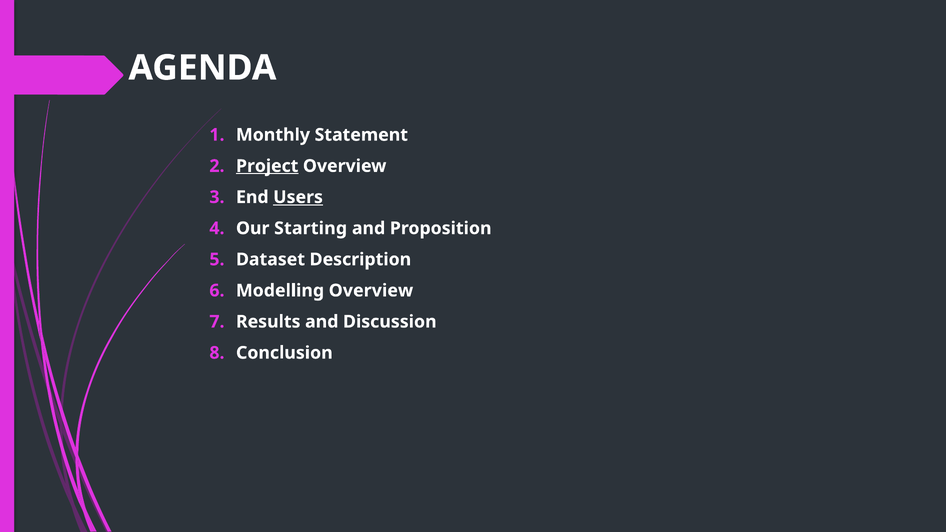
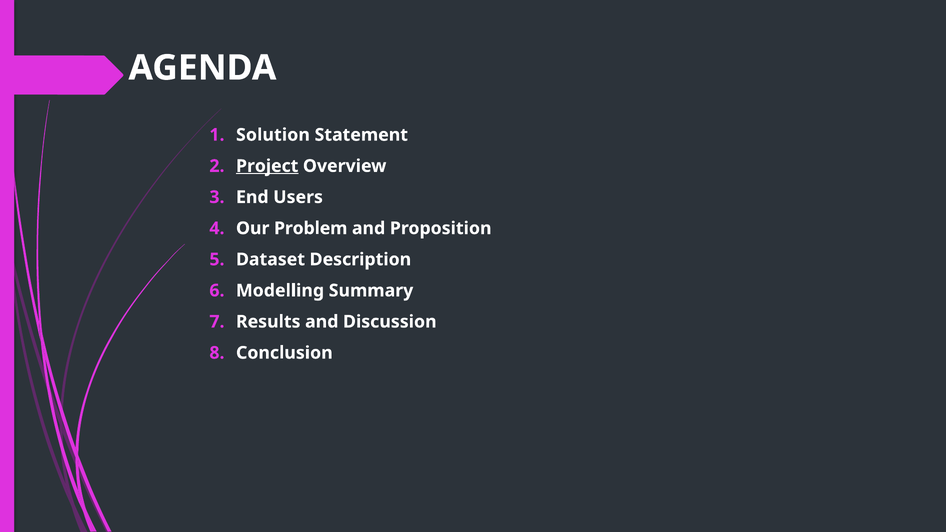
Monthly: Monthly -> Solution
Users underline: present -> none
Starting: Starting -> Problem
Modelling Overview: Overview -> Summary
